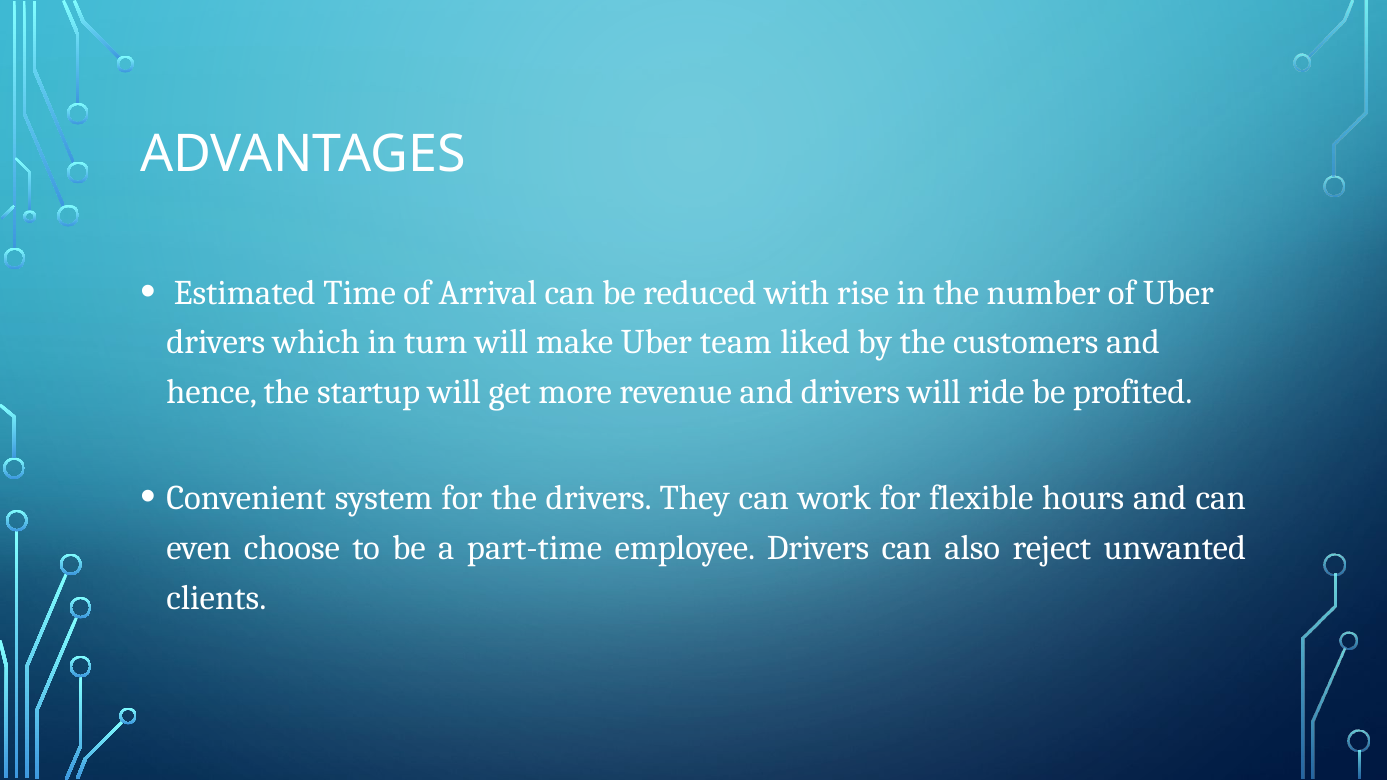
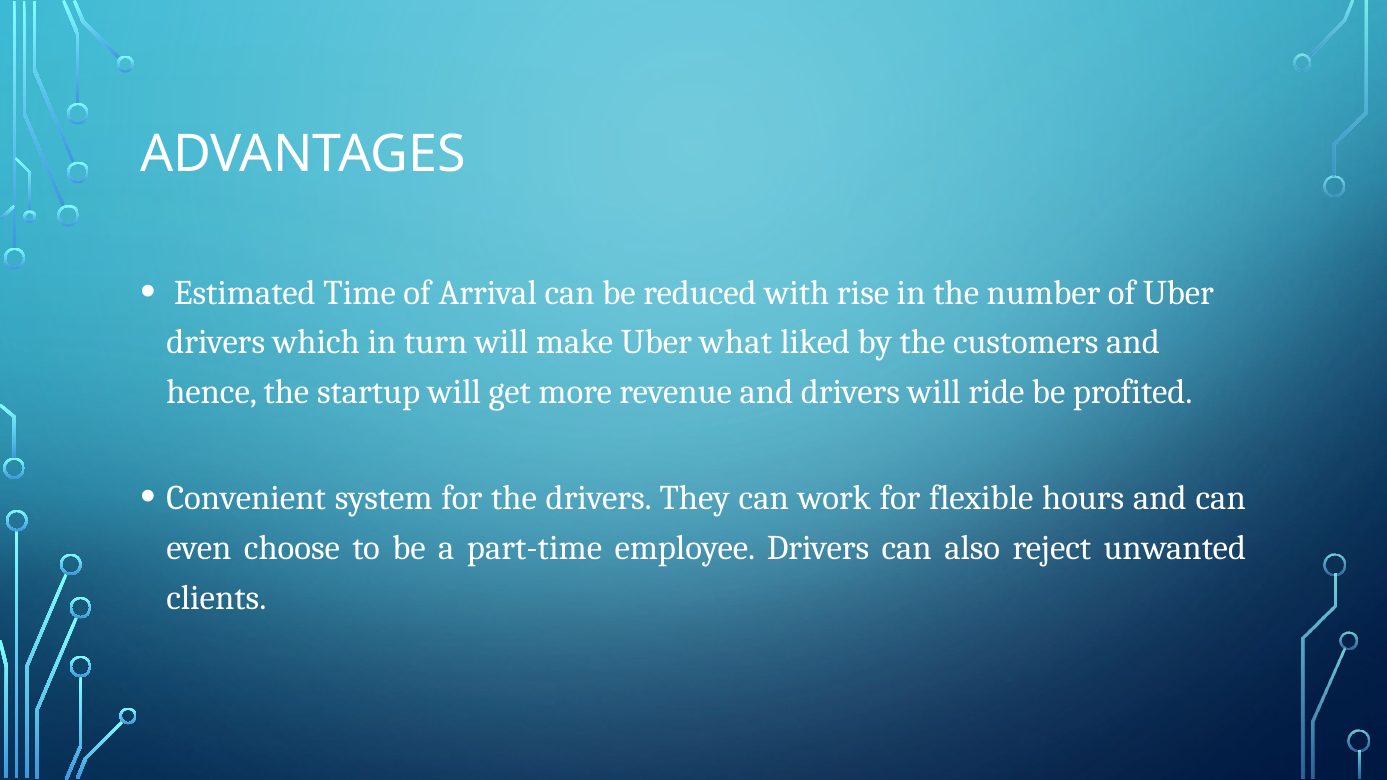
team: team -> what
